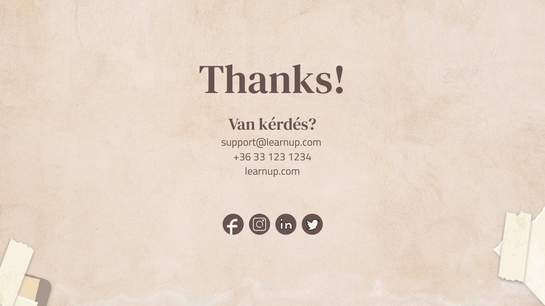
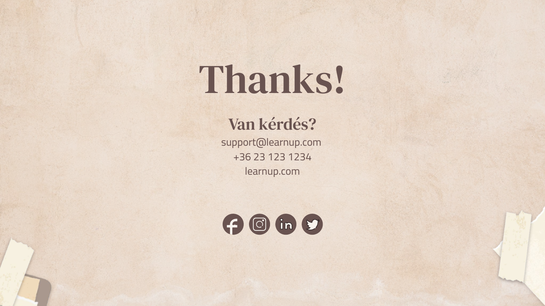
33: 33 -> 23
